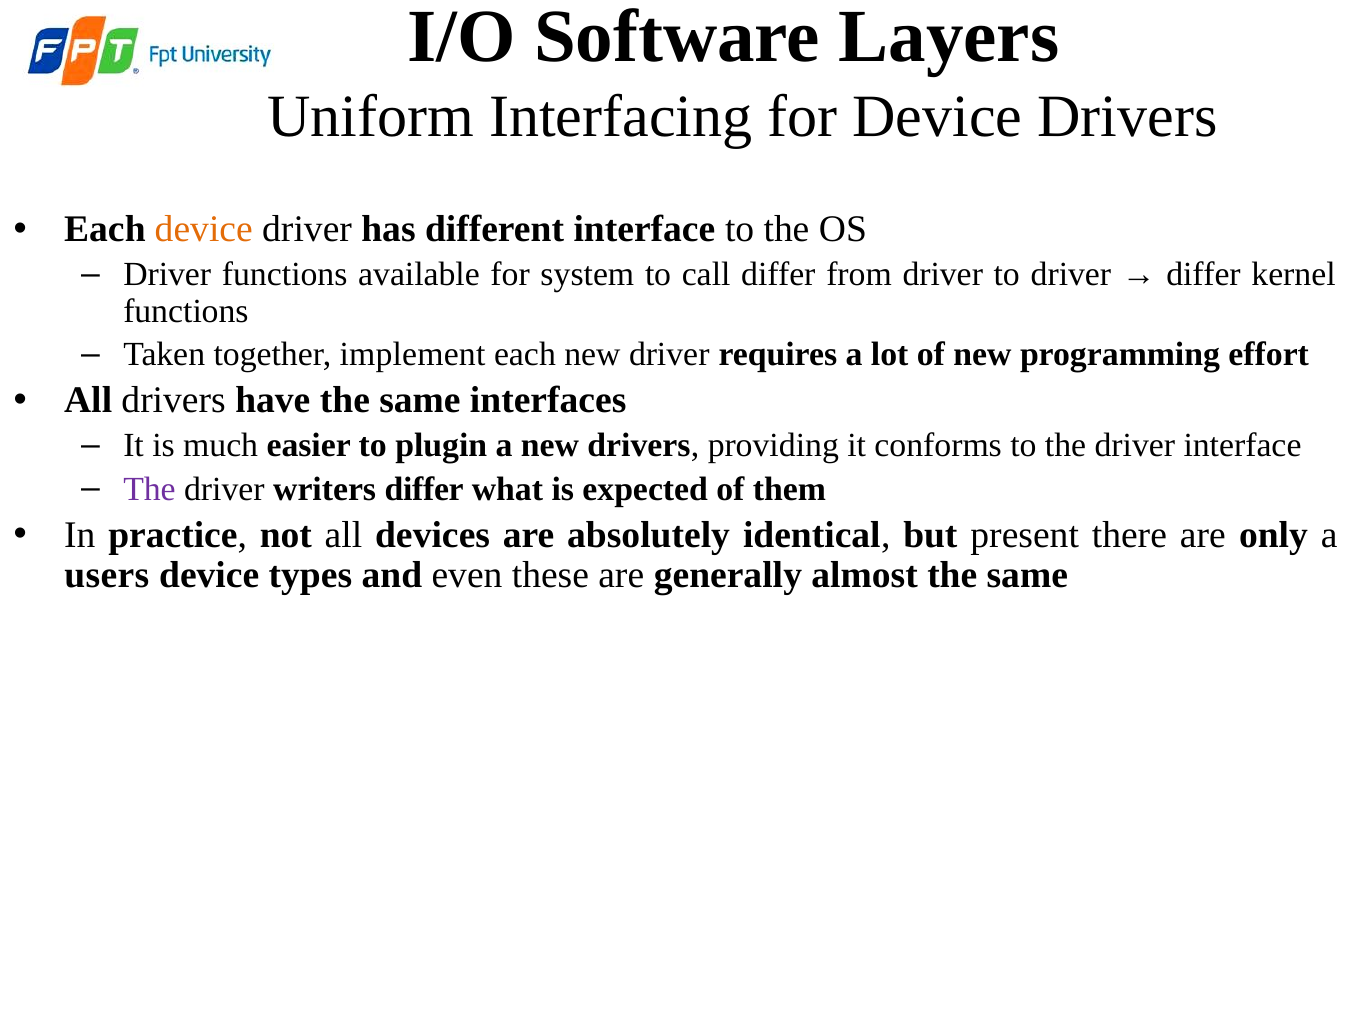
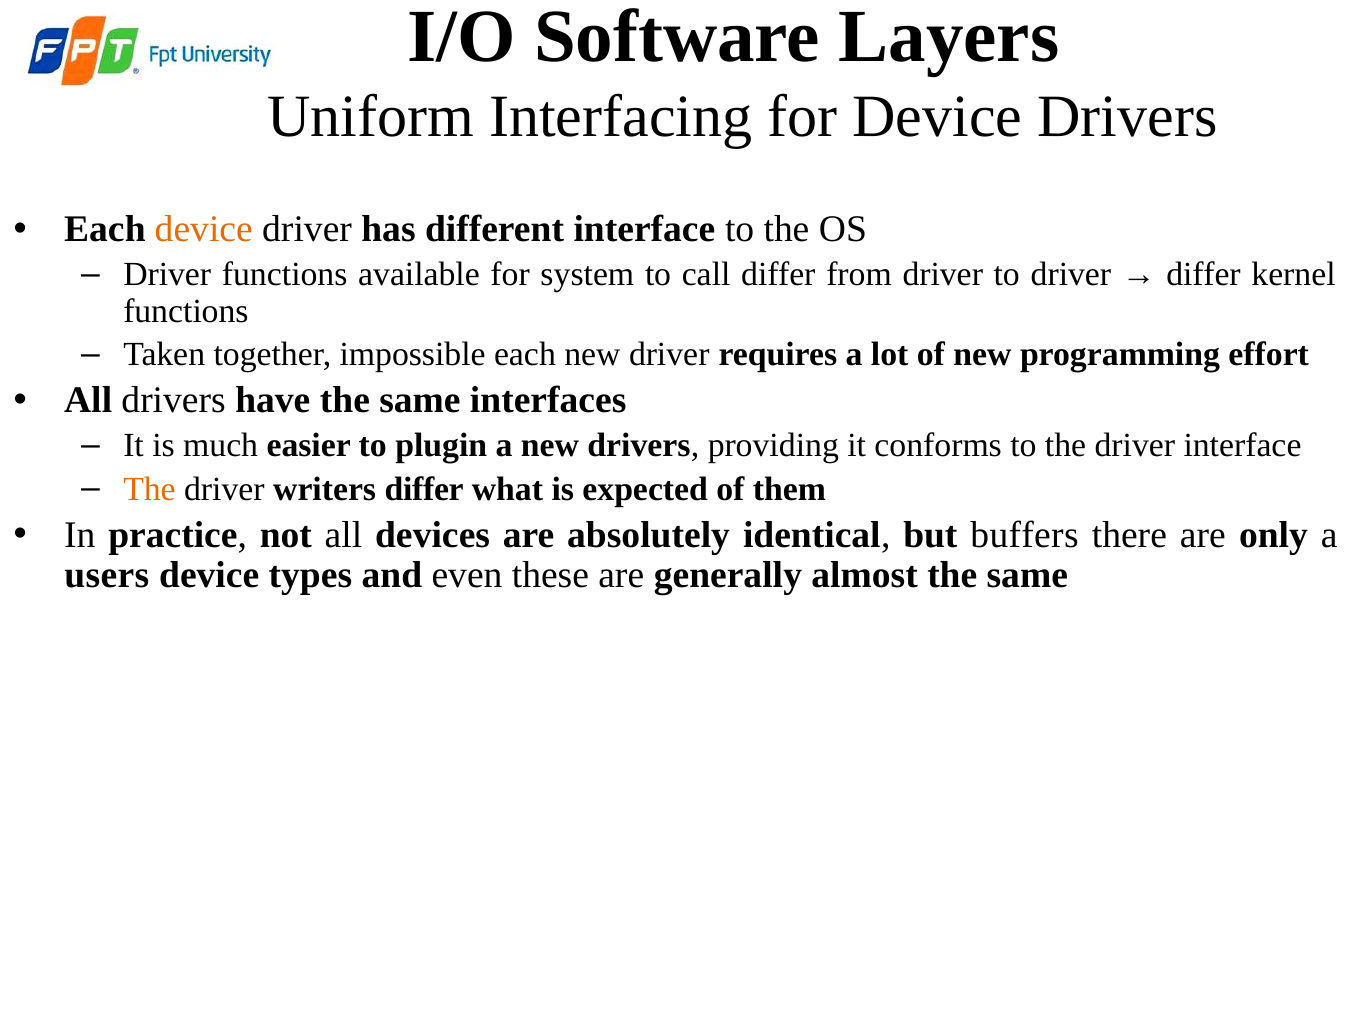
implement: implement -> impossible
The at (149, 489) colour: purple -> orange
present: present -> buffers
